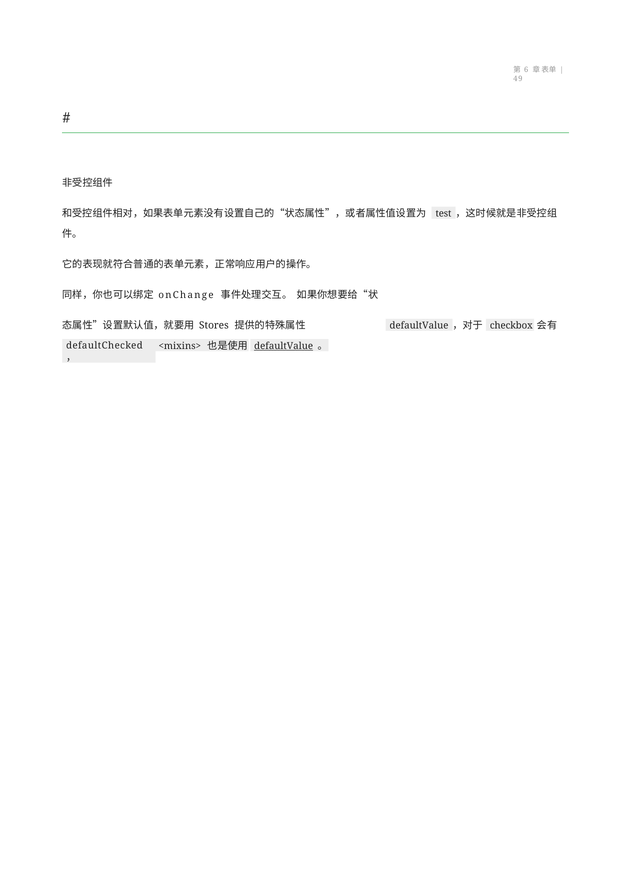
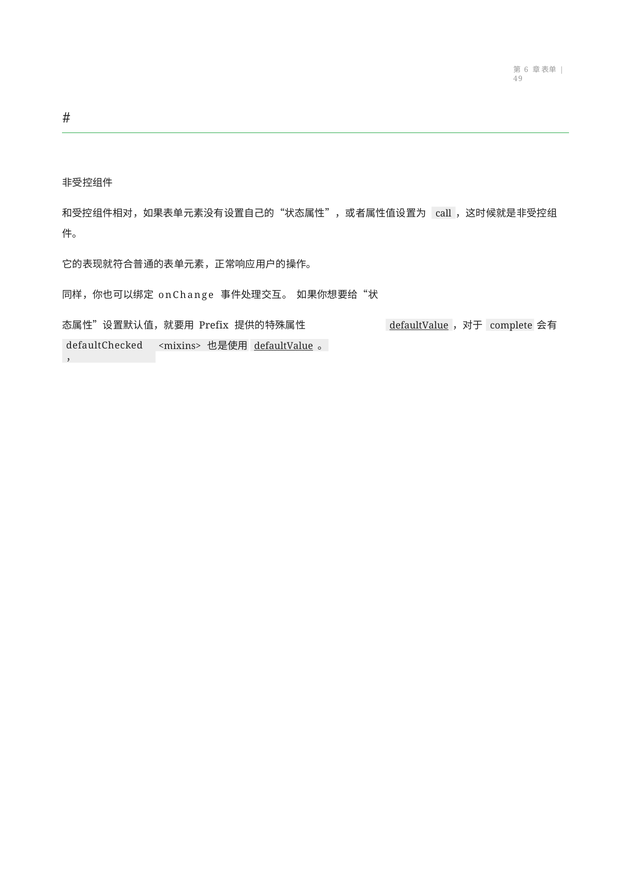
test: test -> call
Stores: Stores -> Prefix
defaultValue at (419, 326) underline: none -> present
checkbox: checkbox -> complete
